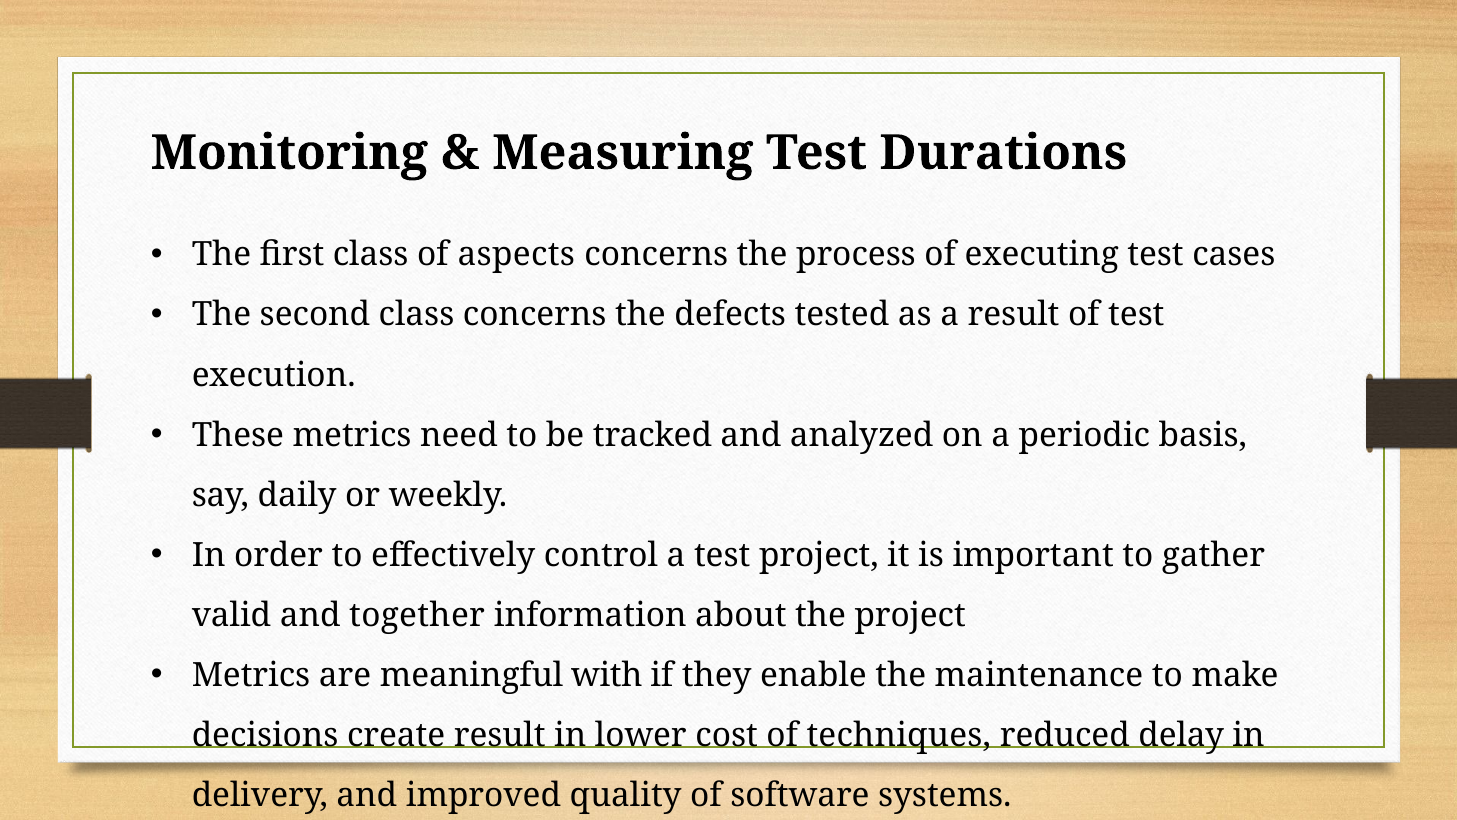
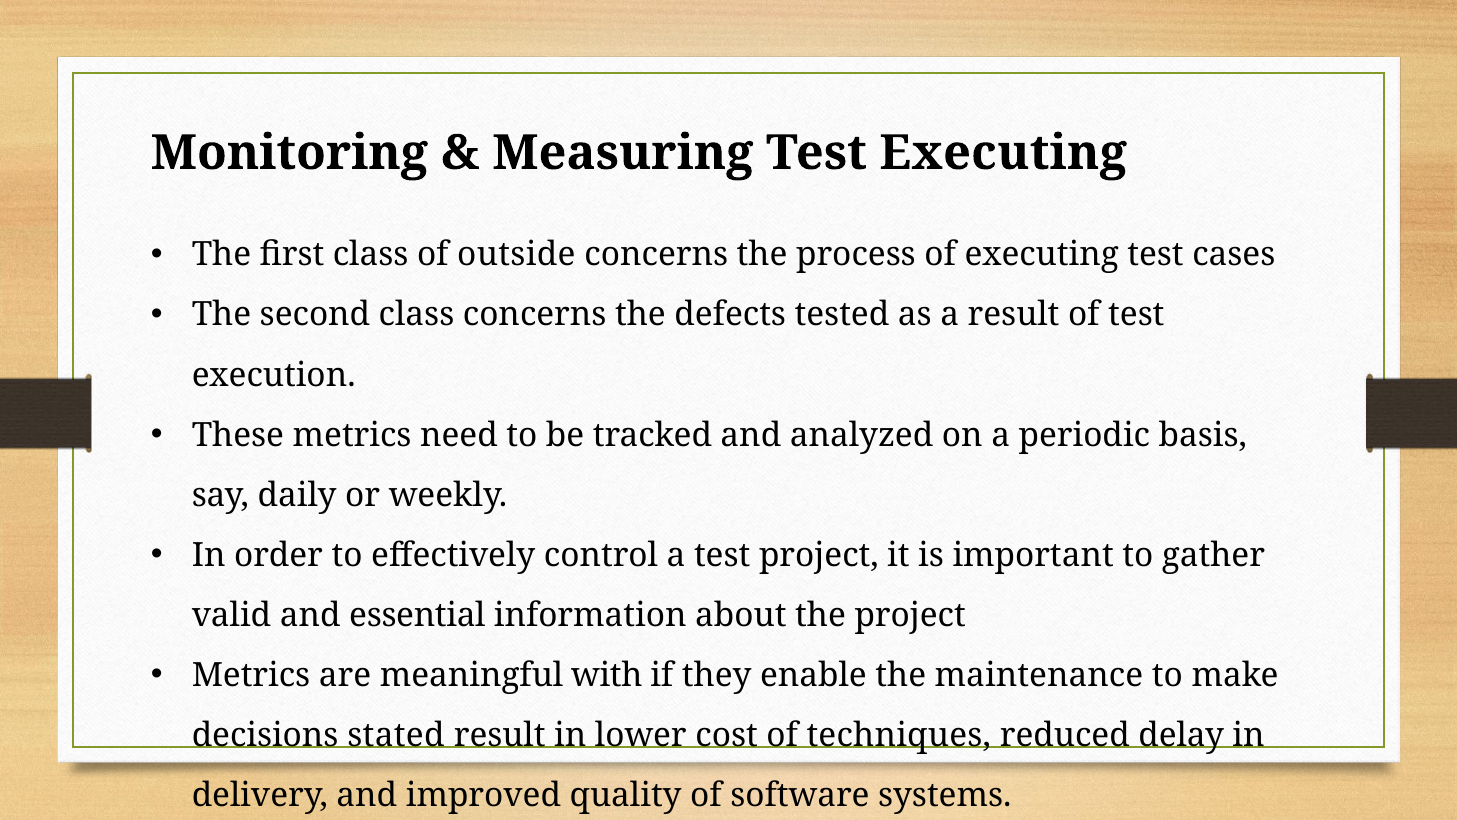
Test Durations: Durations -> Executing
aspects: aspects -> outside
together: together -> essential
create: create -> stated
